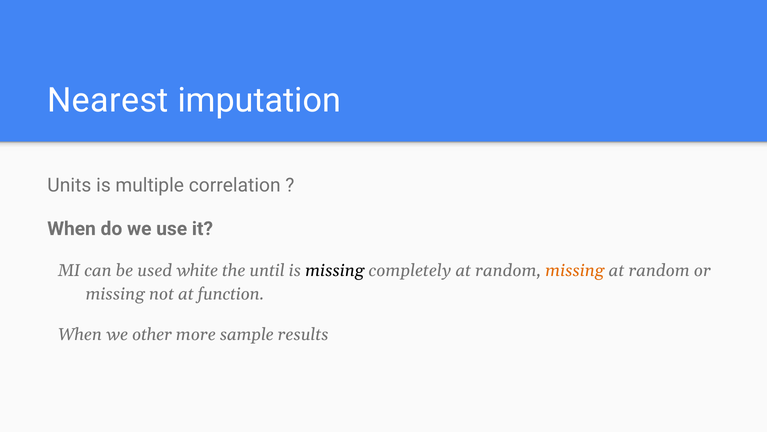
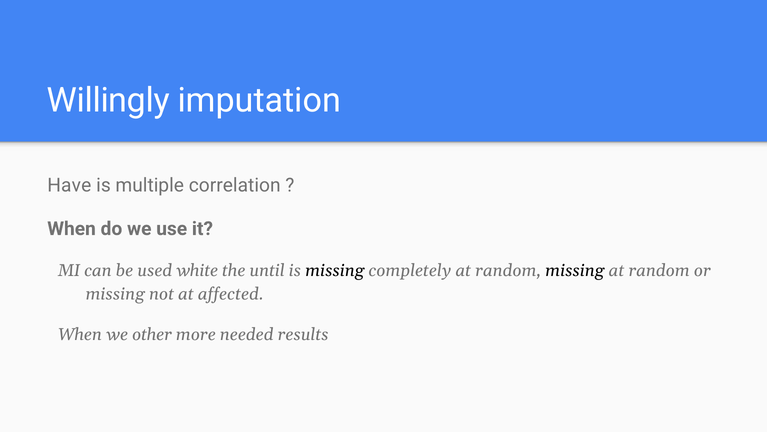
Nearest: Nearest -> Willingly
Units: Units -> Have
missing at (575, 270) colour: orange -> black
function: function -> affected
sample: sample -> needed
